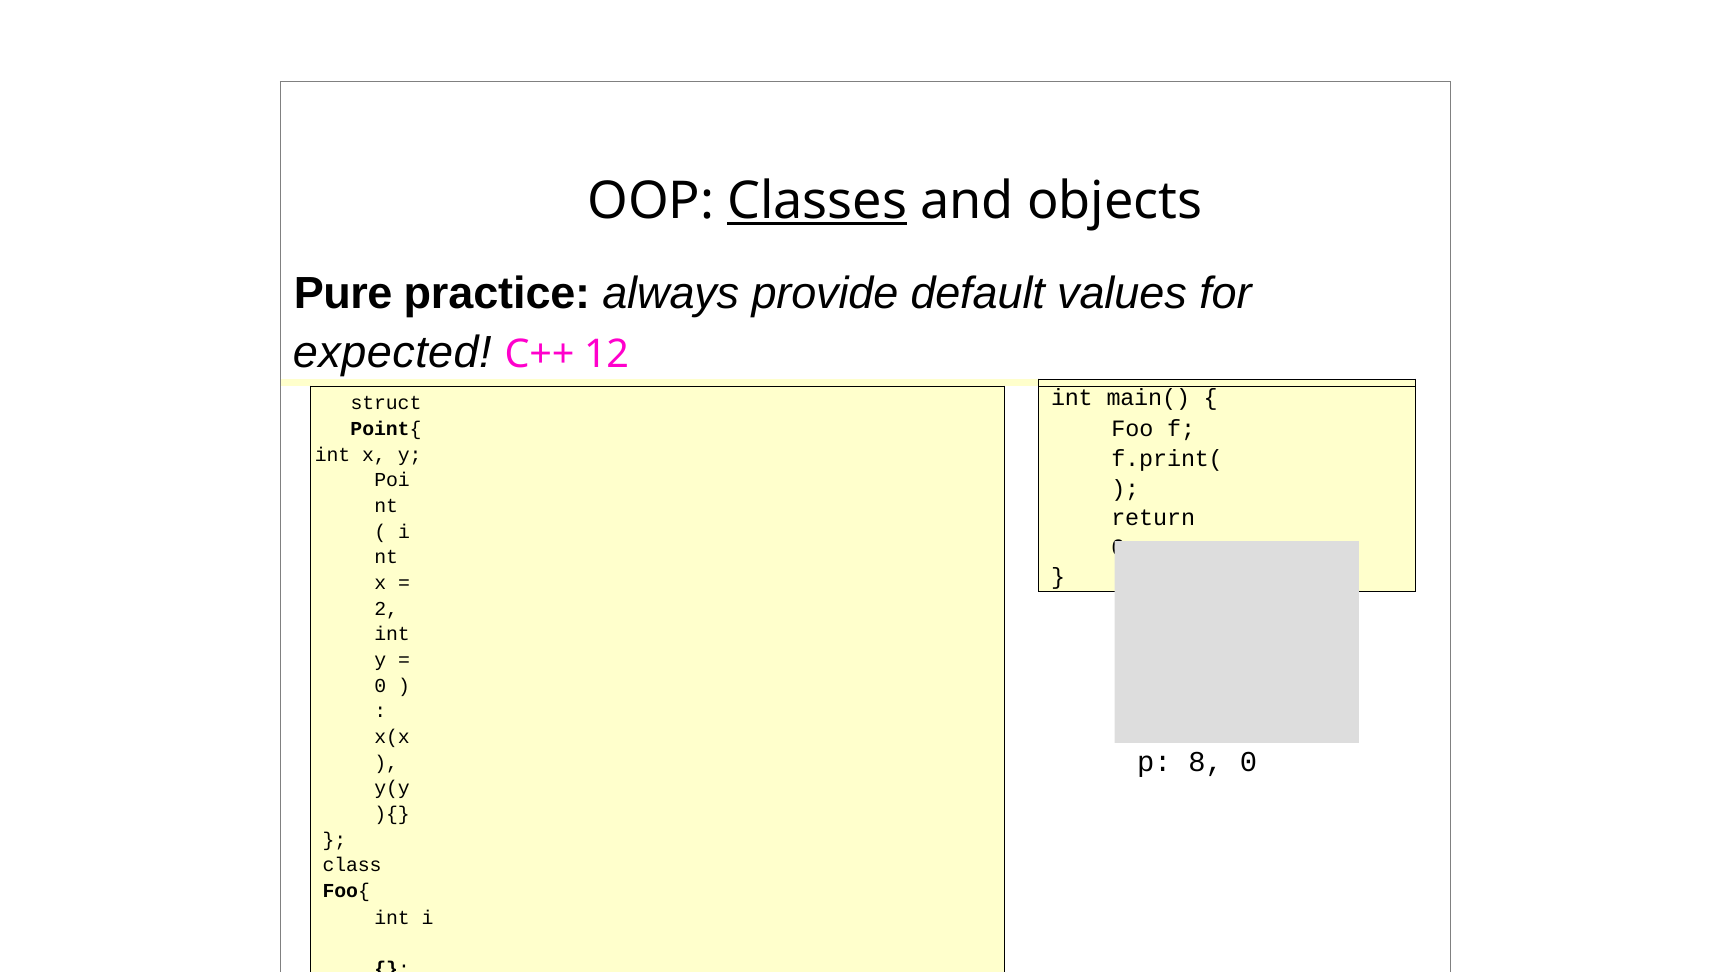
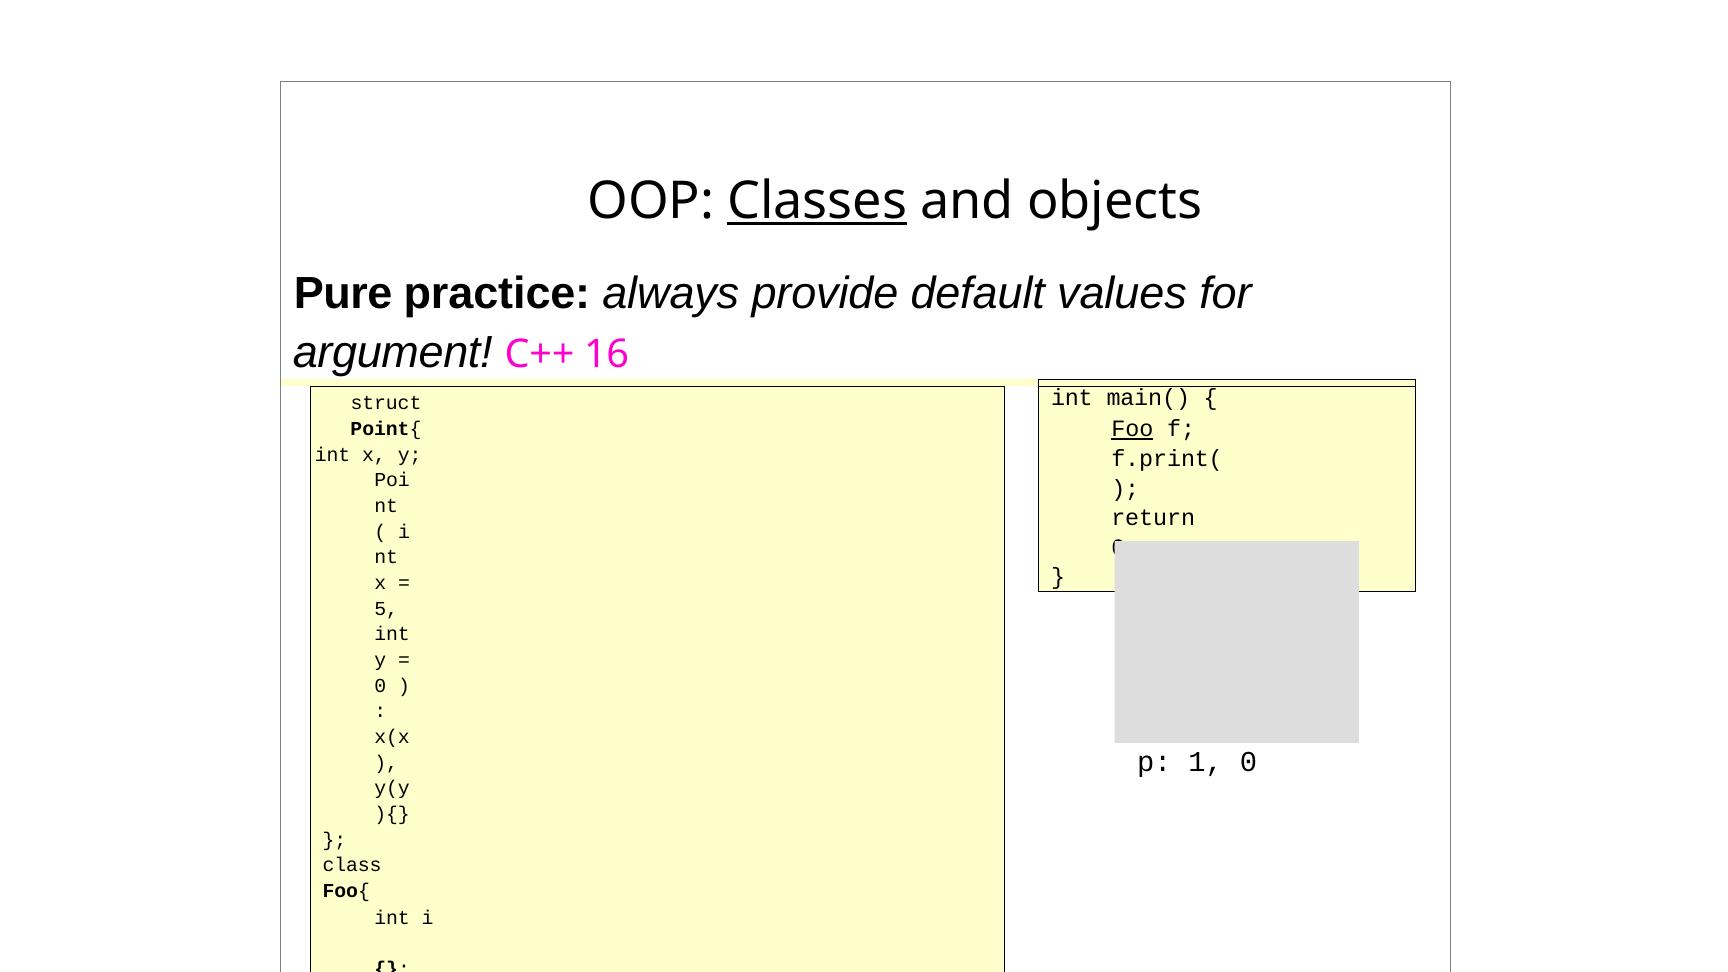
expected: expected -> argument
12: 12 -> 16
Foo underline: none -> present
2: 2 -> 5
8: 8 -> 1
